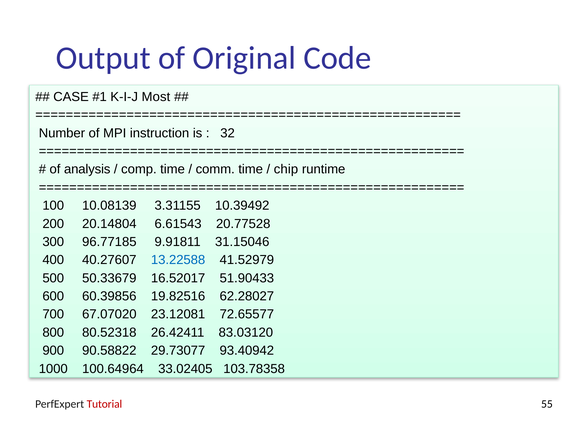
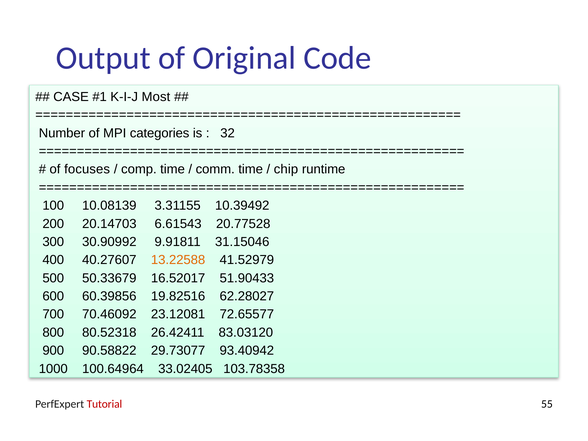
instruction: instruction -> categories
analysis: analysis -> focuses
20.14804: 20.14804 -> 20.14703
96.77185: 96.77185 -> 30.90992
13.22588 colour: blue -> orange
67.07020: 67.07020 -> 70.46092
